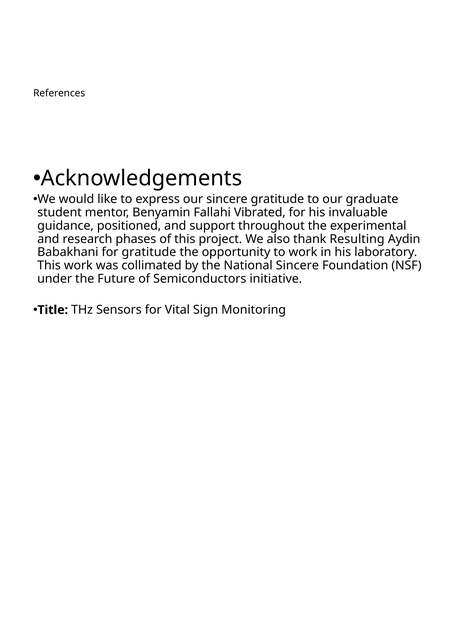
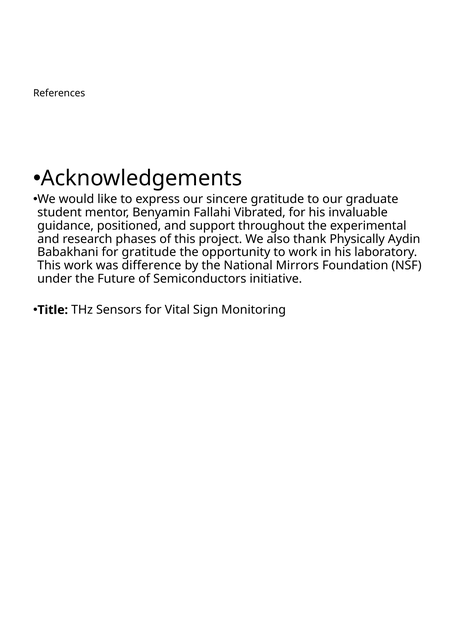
Resulting: Resulting -> Physically
collimated: collimated -> difference
National Sincere: Sincere -> Mirrors
